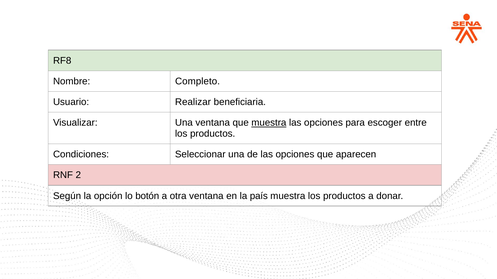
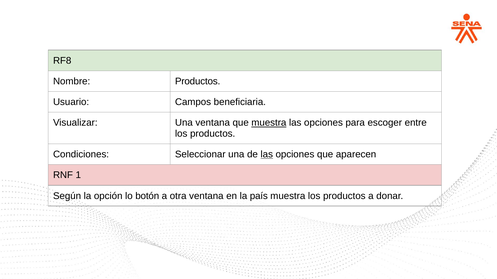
Nombre Completo: Completo -> Productos
Realizar: Realizar -> Campos
las at (267, 155) underline: none -> present
2: 2 -> 1
